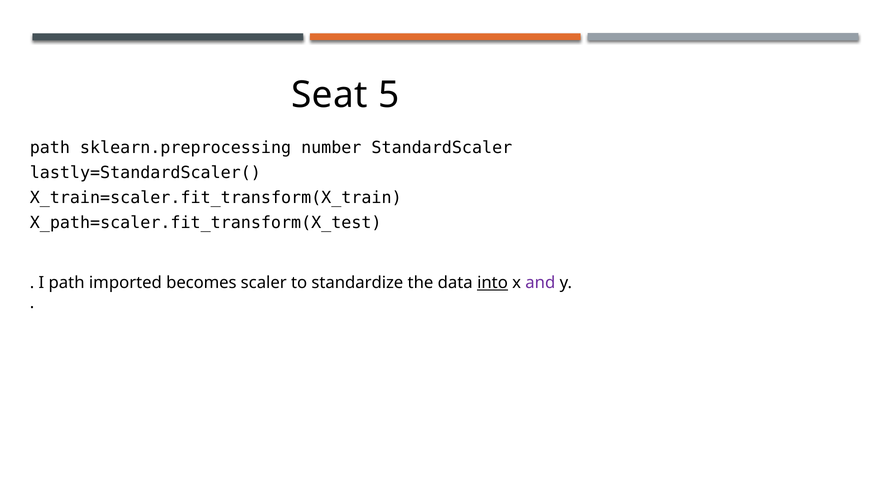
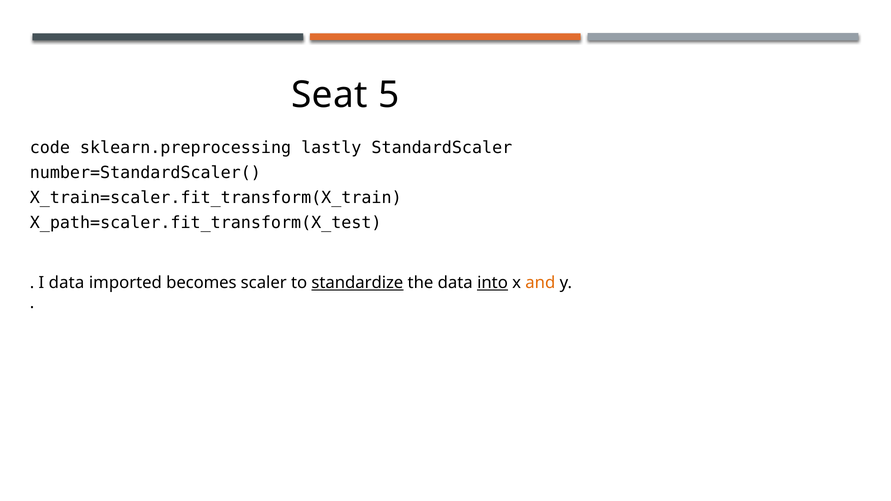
path at (50, 148): path -> code
number: number -> lastly
lastly=StandardScaler(: lastly=StandardScaler( -> number=StandardScaler(
I path: path -> data
standardize underline: none -> present
and colour: purple -> orange
